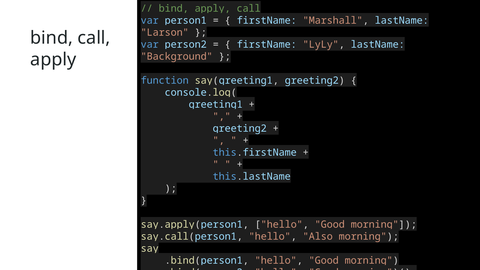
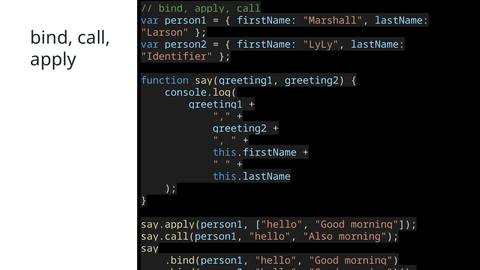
Background: Background -> Identifier
